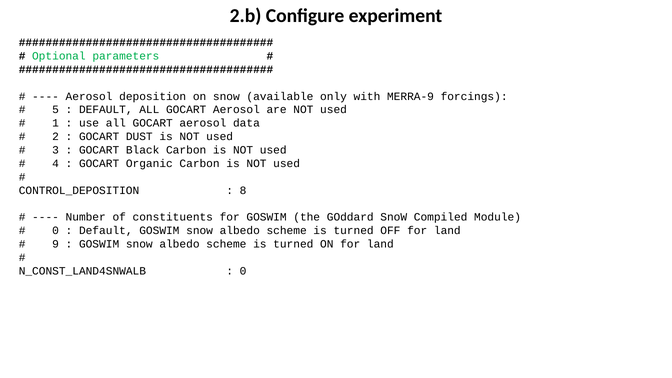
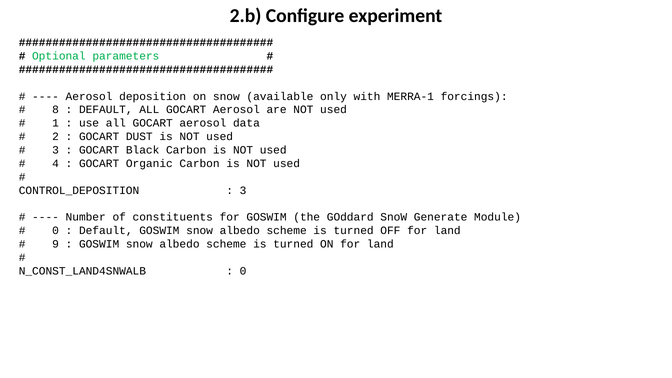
MERRA-9: MERRA-9 -> MERRA-1
5: 5 -> 8
8 at (243, 190): 8 -> 3
Compiled: Compiled -> Generate
